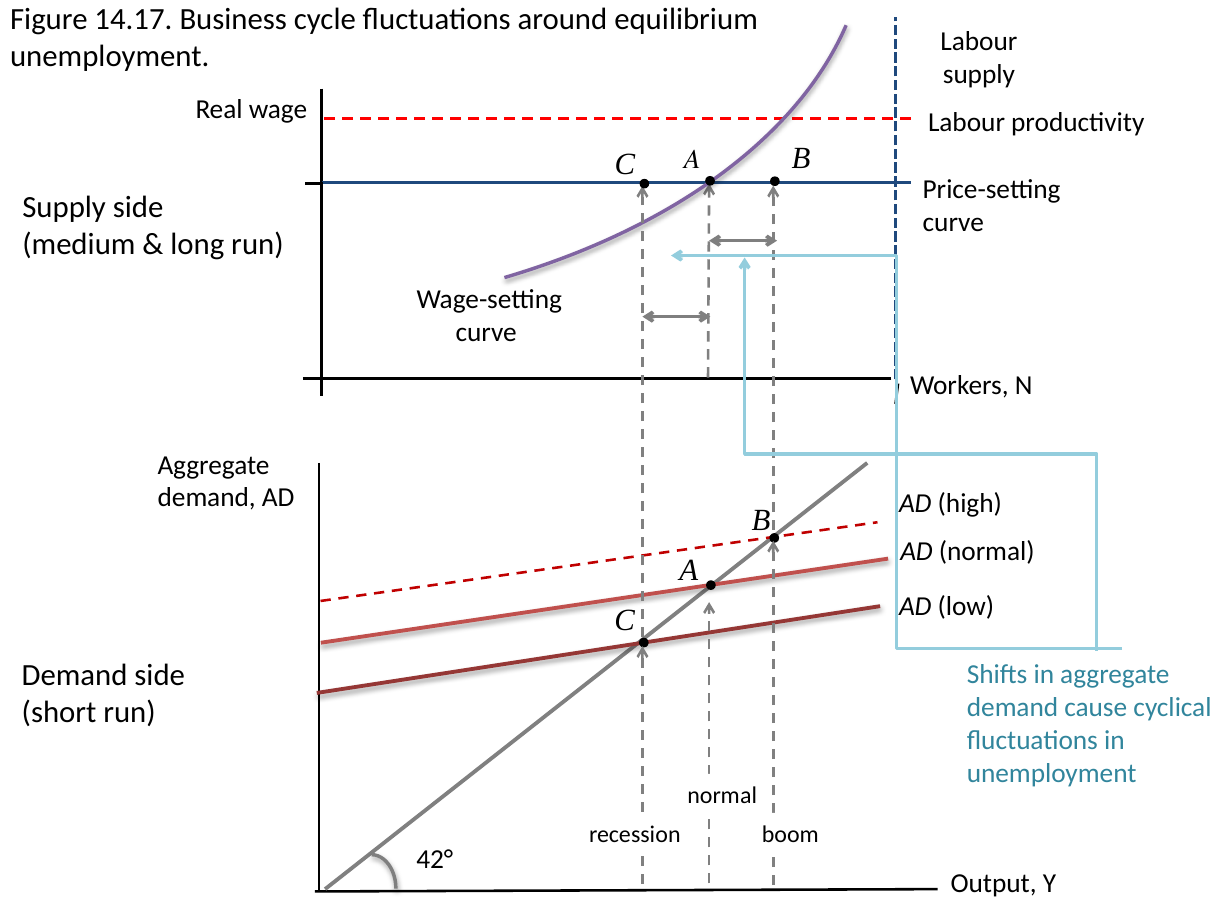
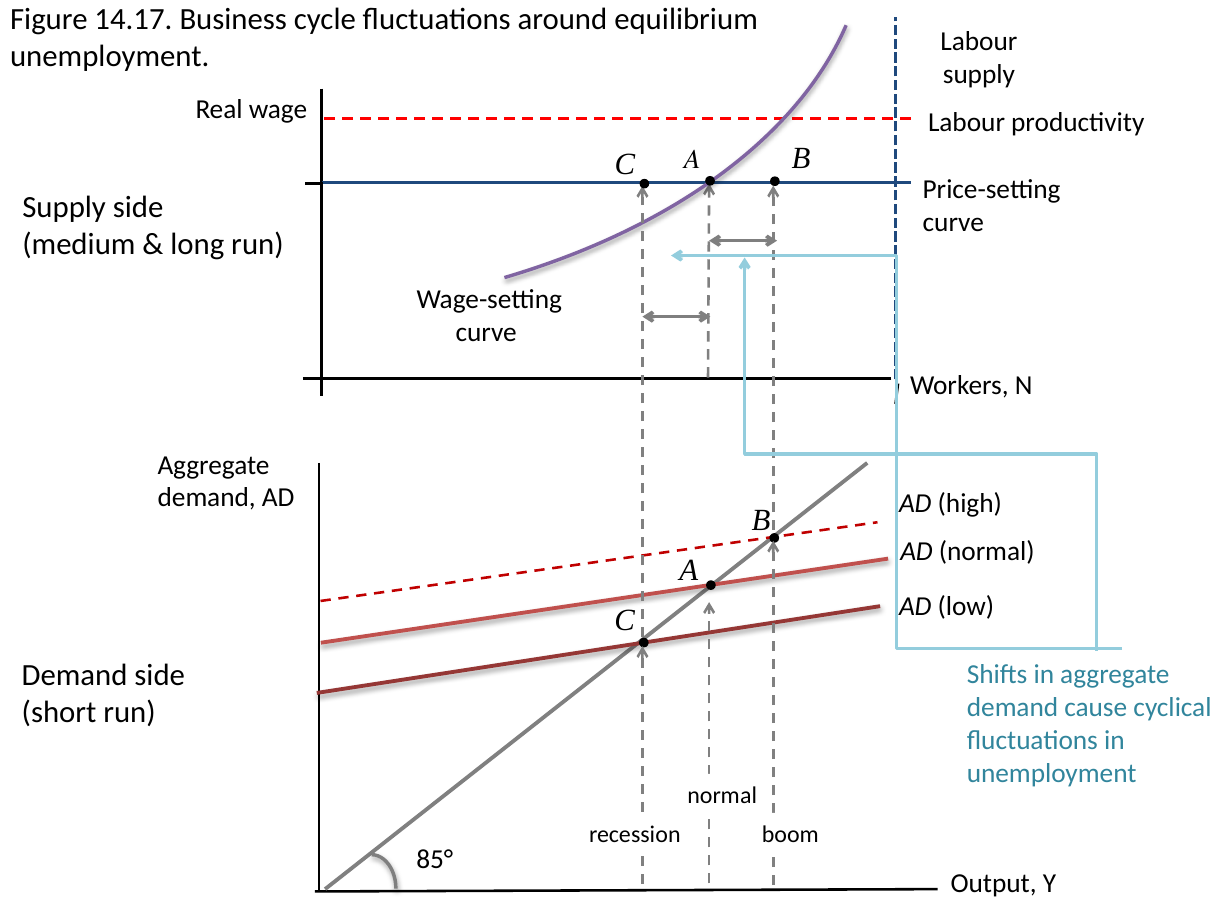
42°: 42° -> 85°
